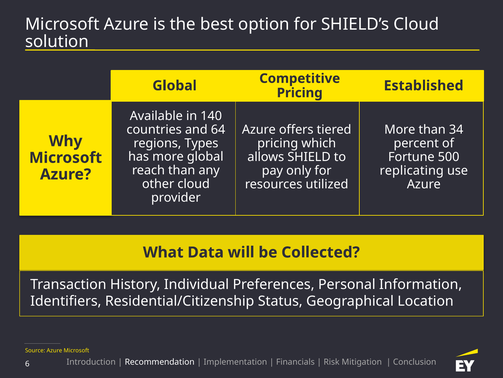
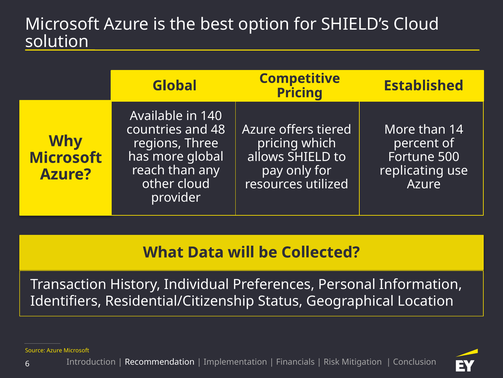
64: 64 -> 48
34: 34 -> 14
Types: Types -> Three
